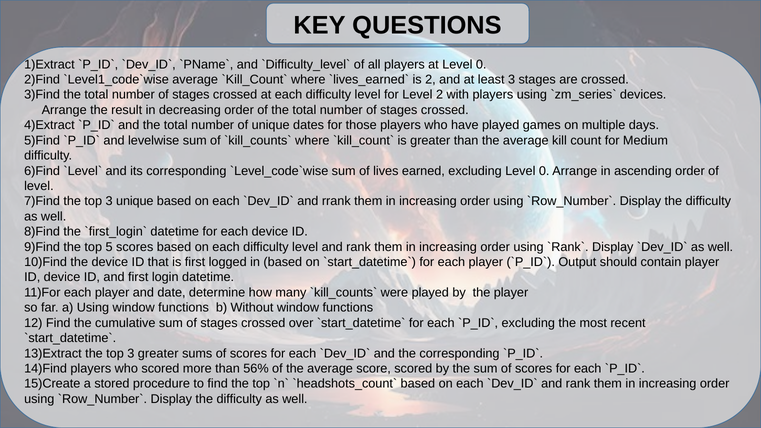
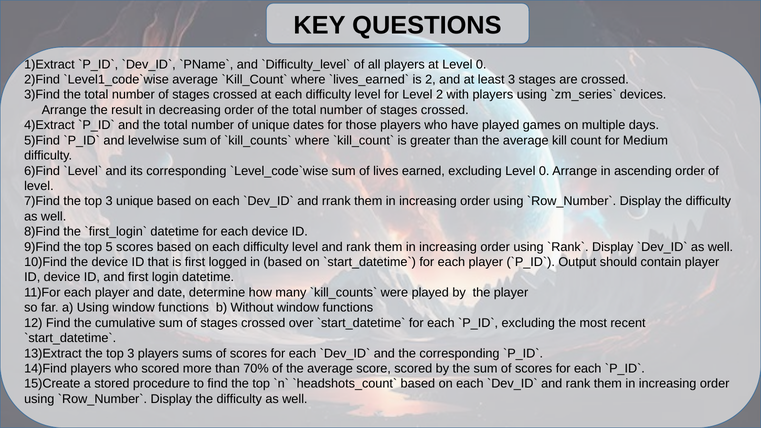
3 greater: greater -> players
56%: 56% -> 70%
